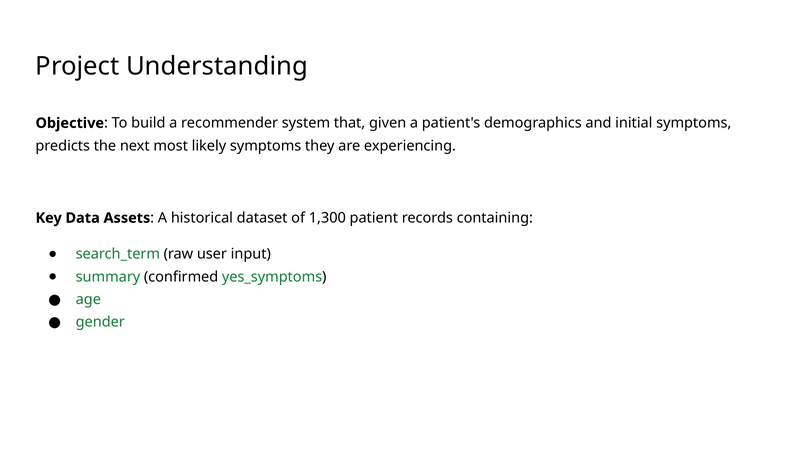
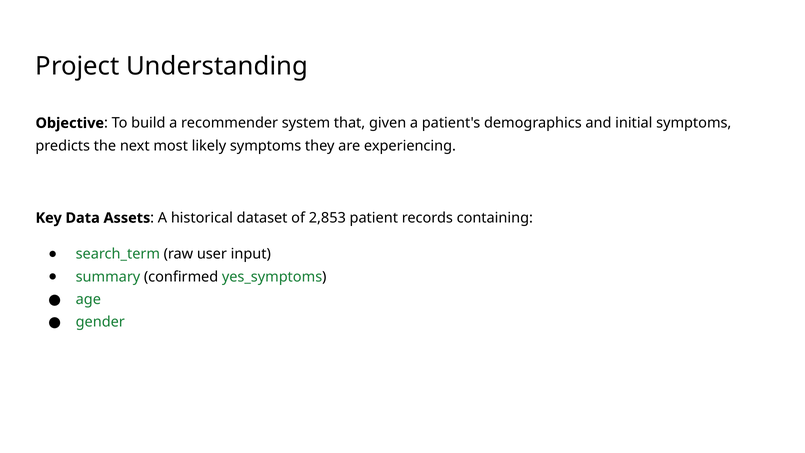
1,300: 1,300 -> 2,853
